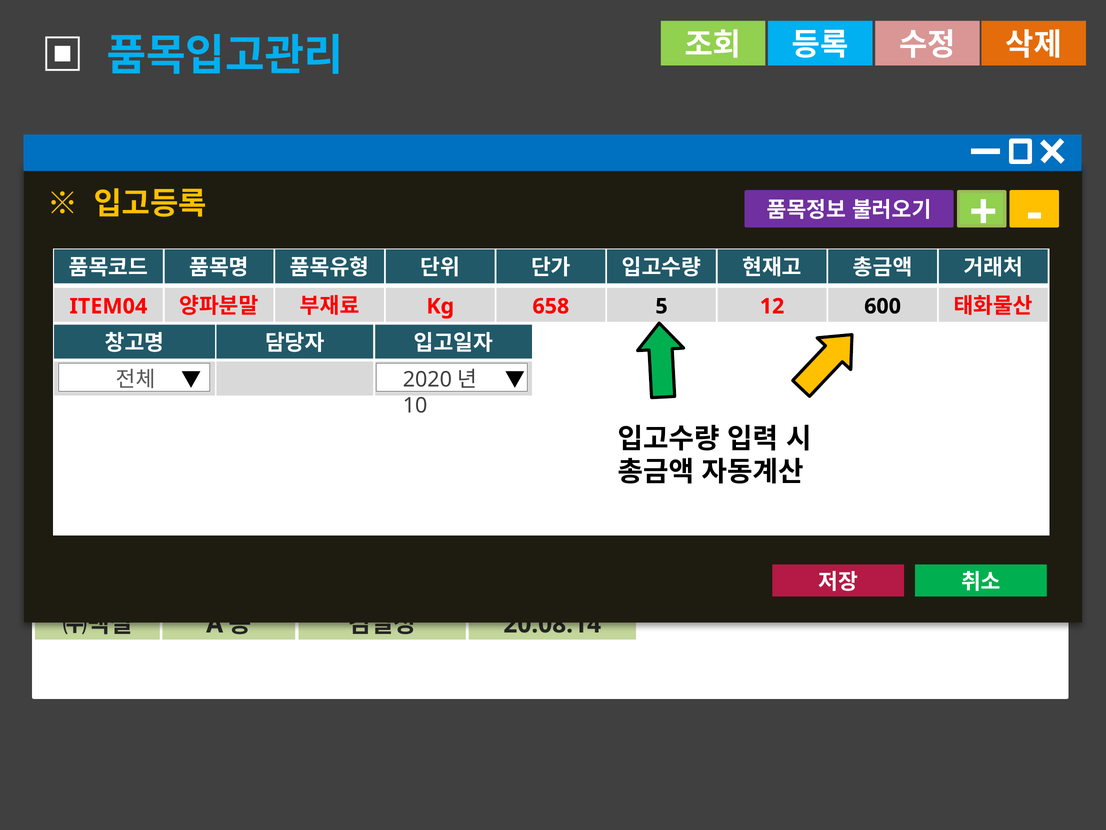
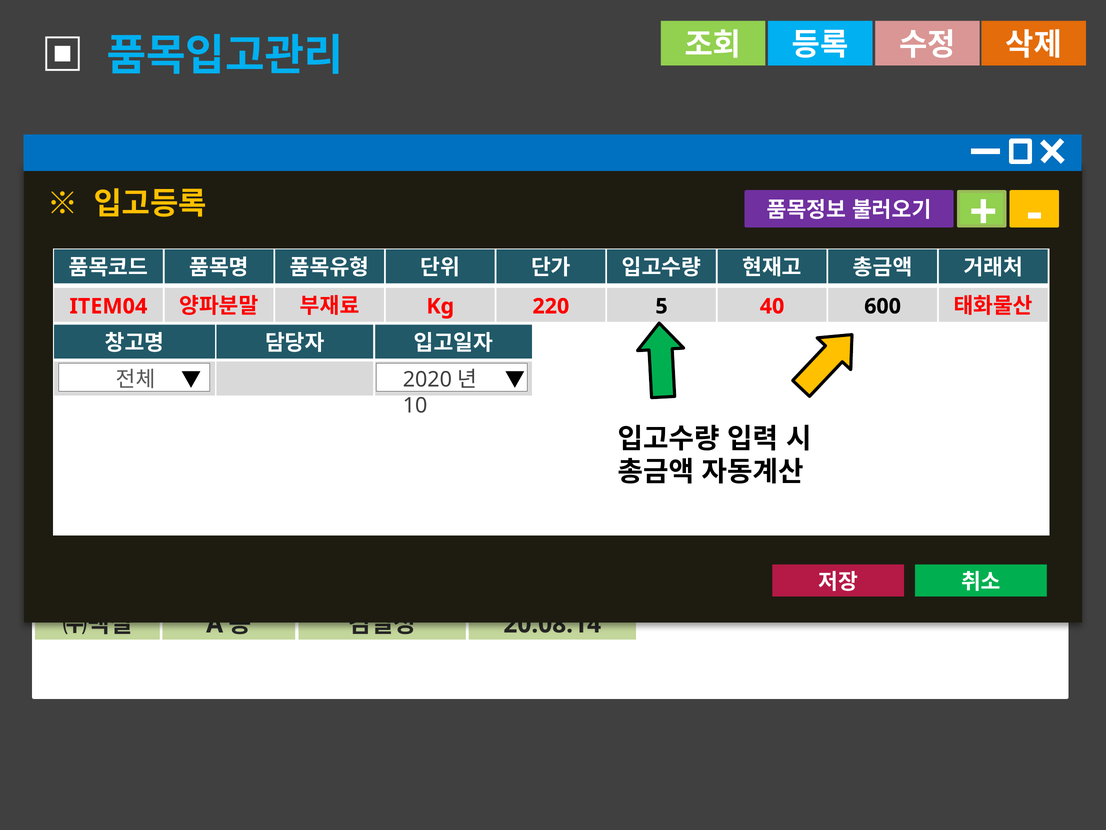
658: 658 -> 220
12: 12 -> 40
